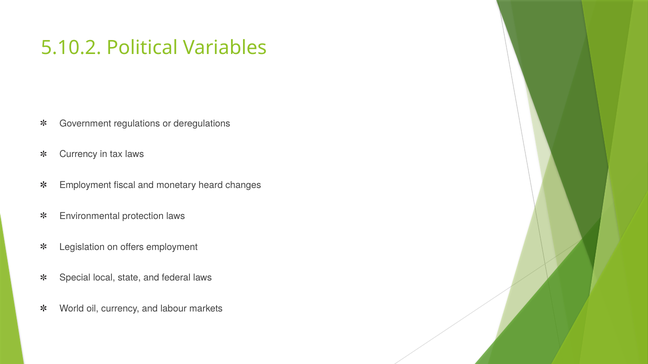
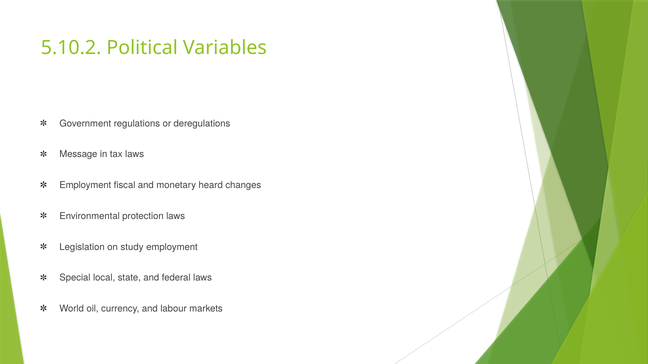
Currency at (78, 155): Currency -> Message
offers: offers -> study
